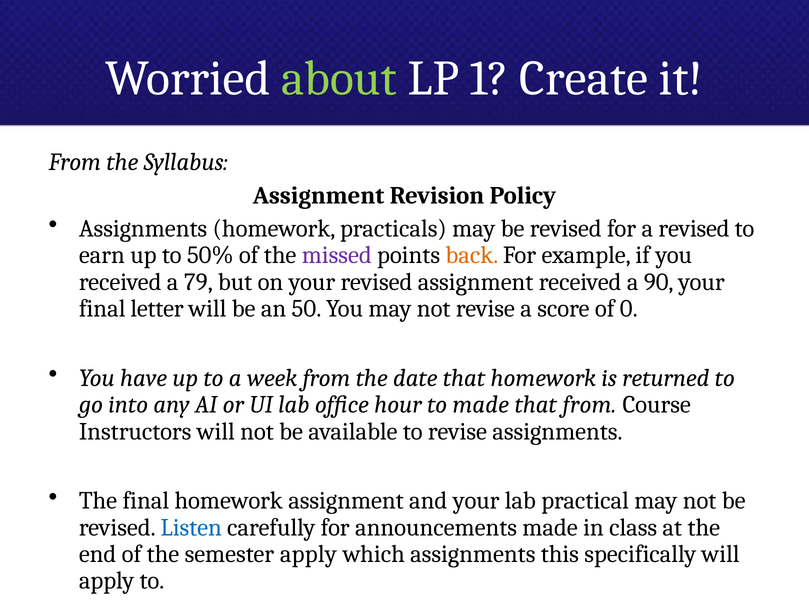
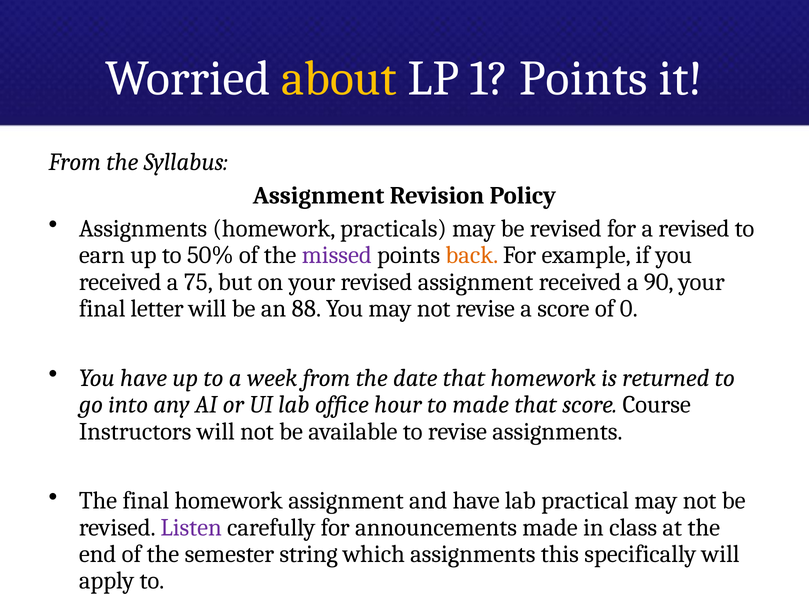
about colour: light green -> yellow
1 Create: Create -> Points
79: 79 -> 75
50: 50 -> 88
that from: from -> score
and your: your -> have
Listen colour: blue -> purple
semester apply: apply -> string
